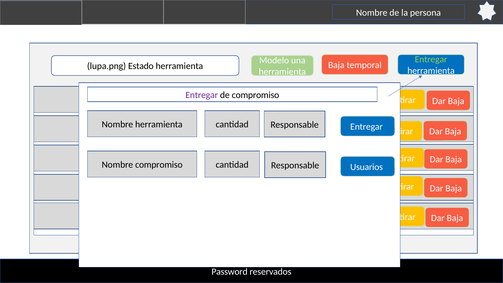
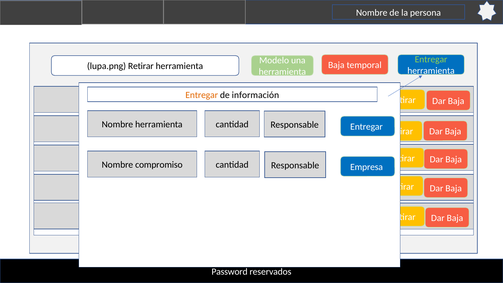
lupa.png Estado: Estado -> Retirar
Entregar at (202, 95) colour: purple -> orange
de compromiso: compromiso -> información
Usuarios: Usuarios -> Empresa
